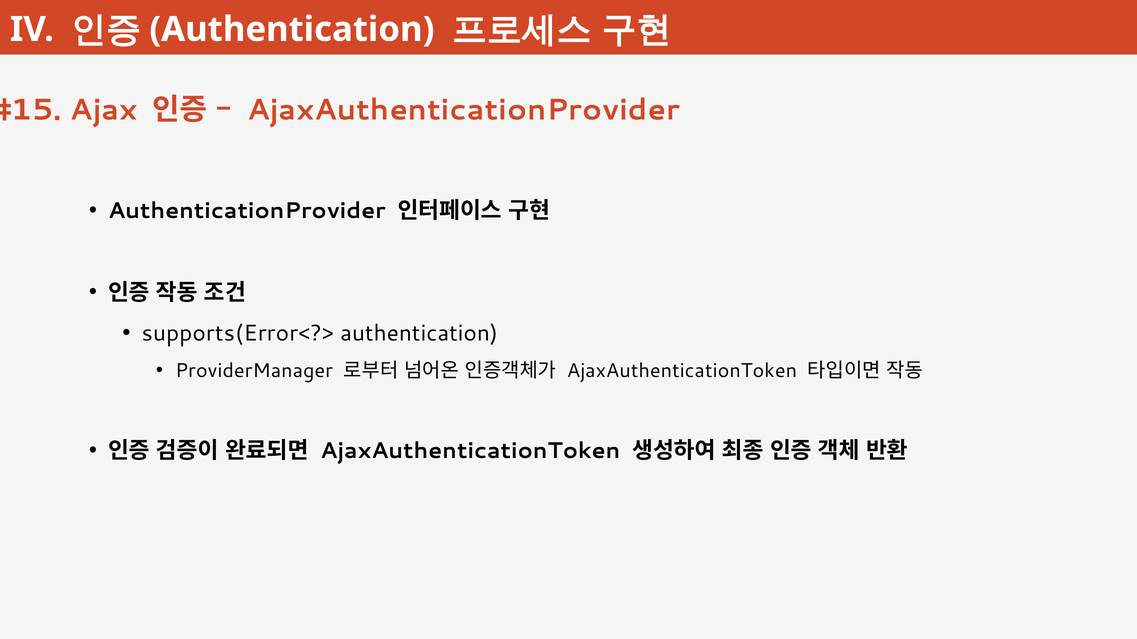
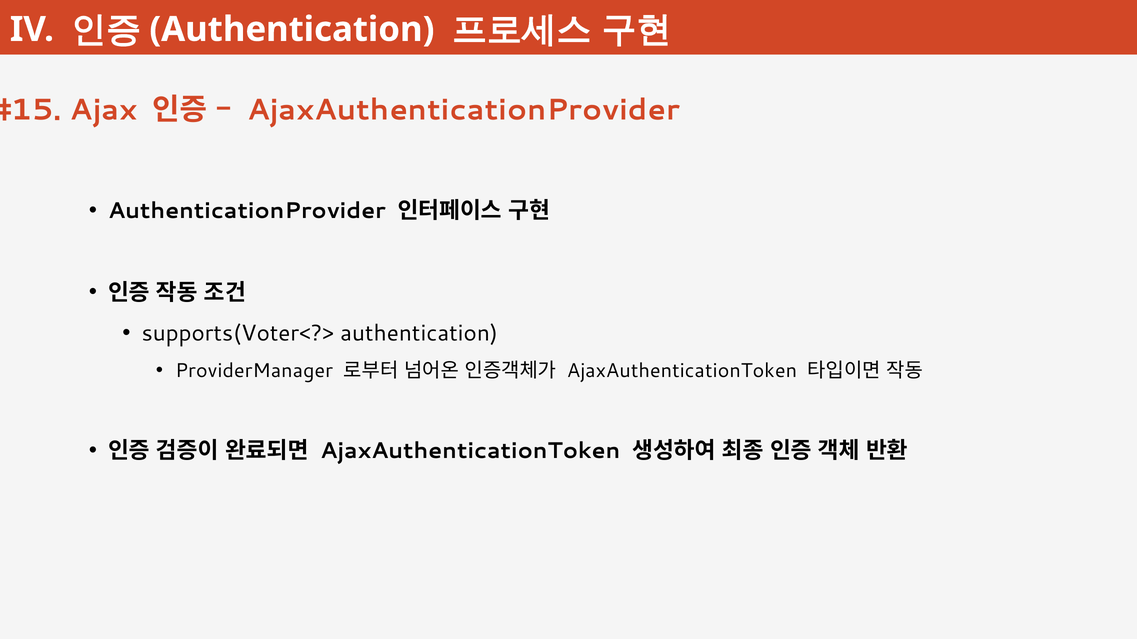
supports(Error<?>: supports(Error<?> -> supports(Voter<?>
